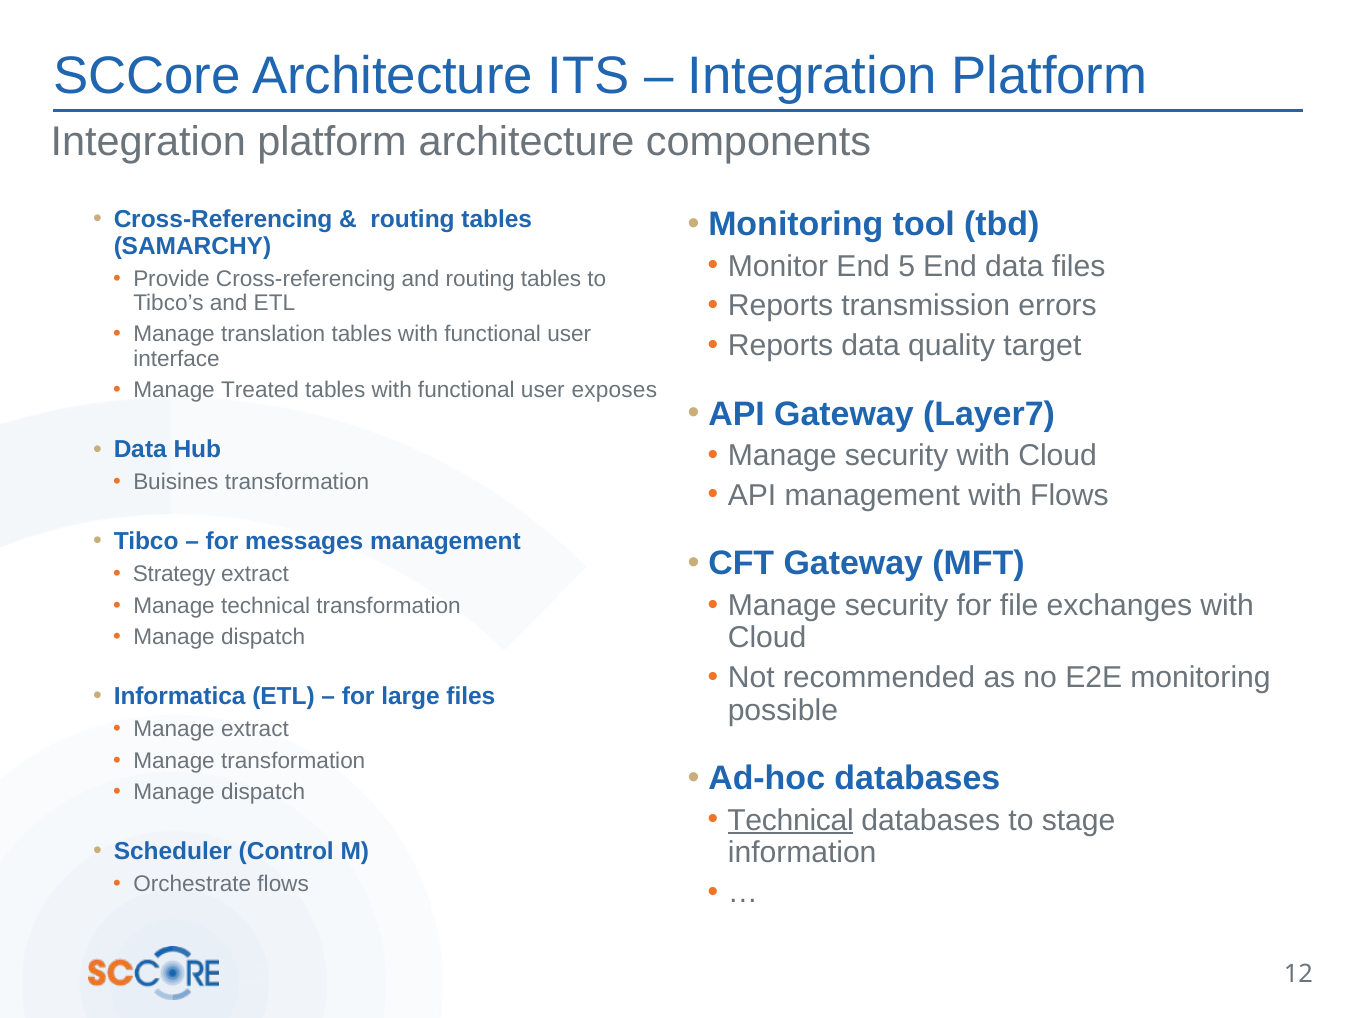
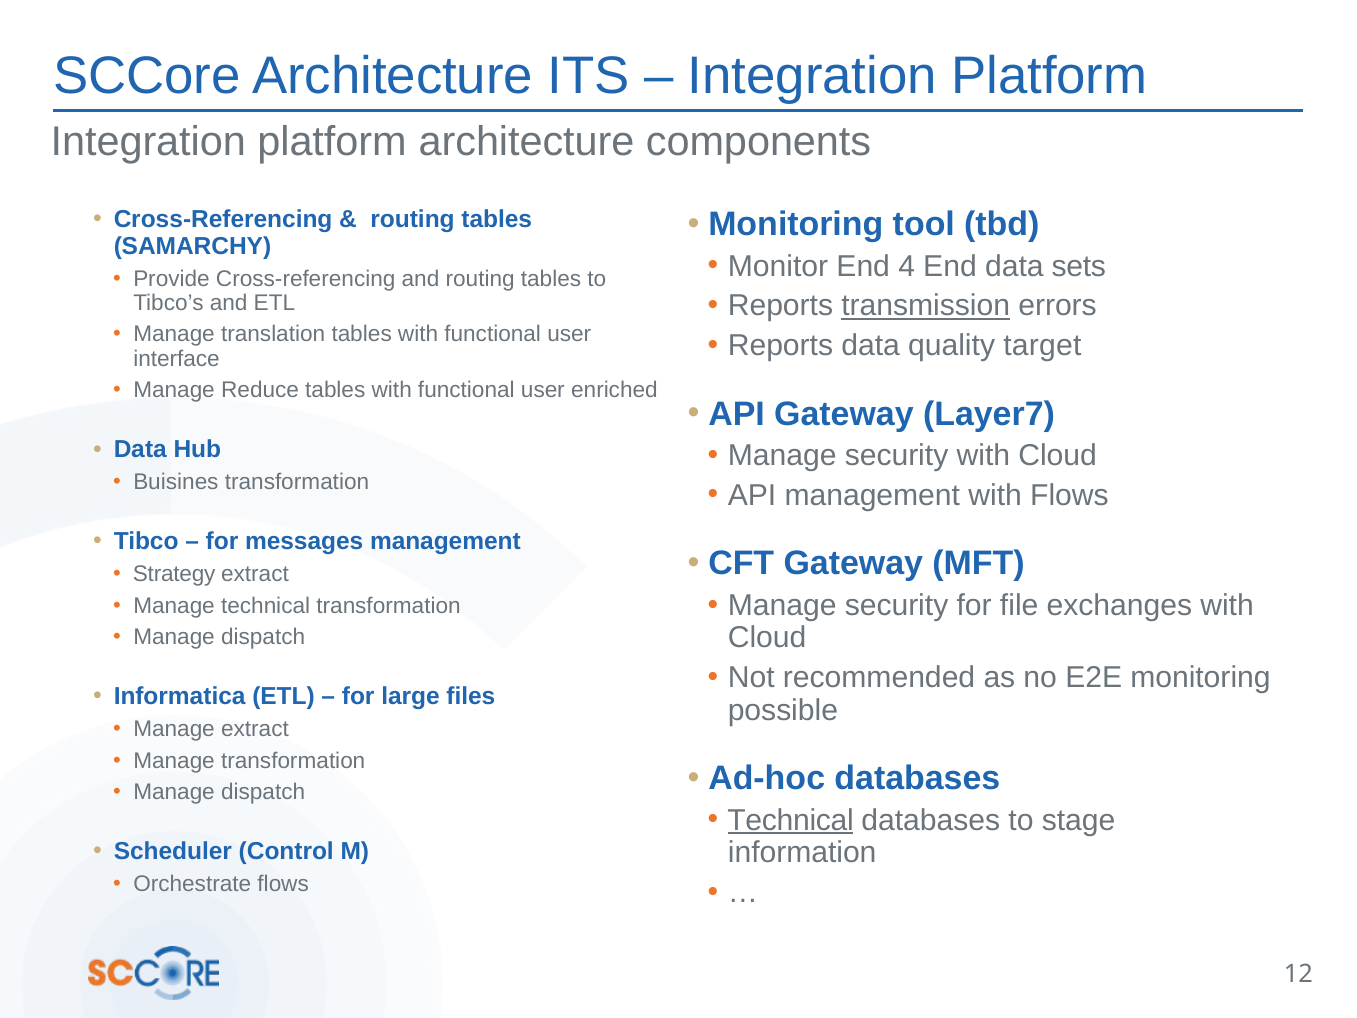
5: 5 -> 4
data files: files -> sets
transmission underline: none -> present
Treated: Treated -> Reduce
exposes: exposes -> enriched
